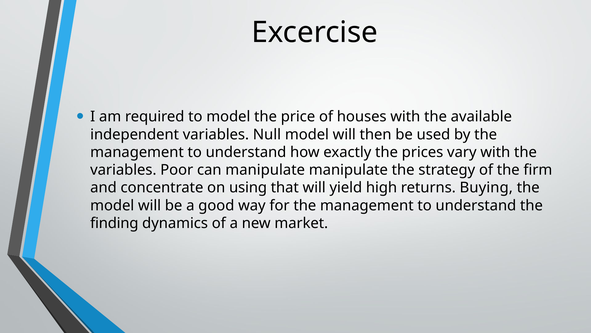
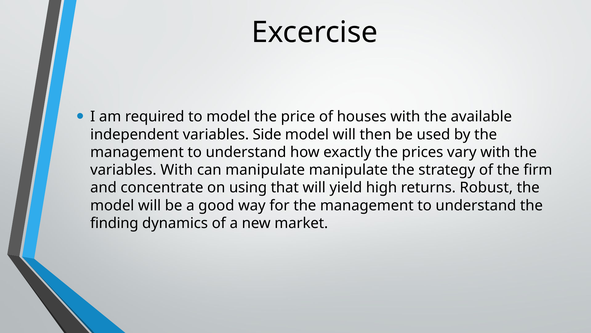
Null: Null -> Side
variables Poor: Poor -> With
Buying: Buying -> Robust
